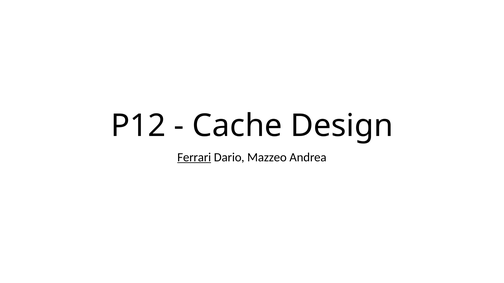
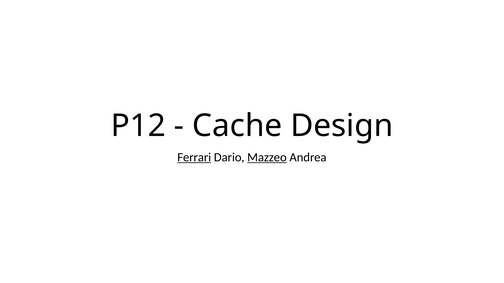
Mazzeo underline: none -> present
